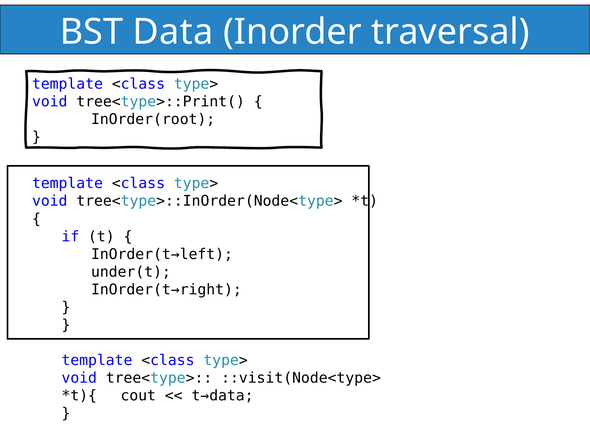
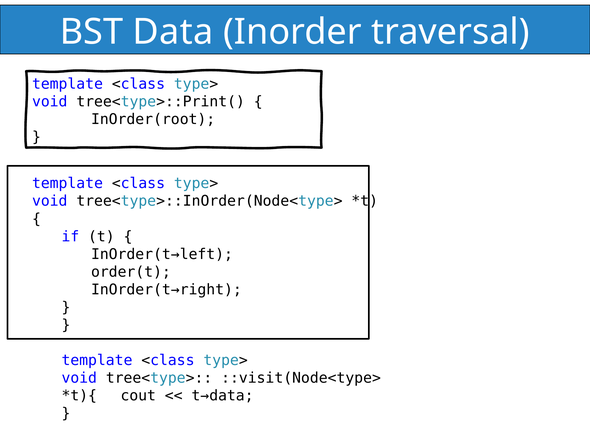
under(t: under(t -> order(t
